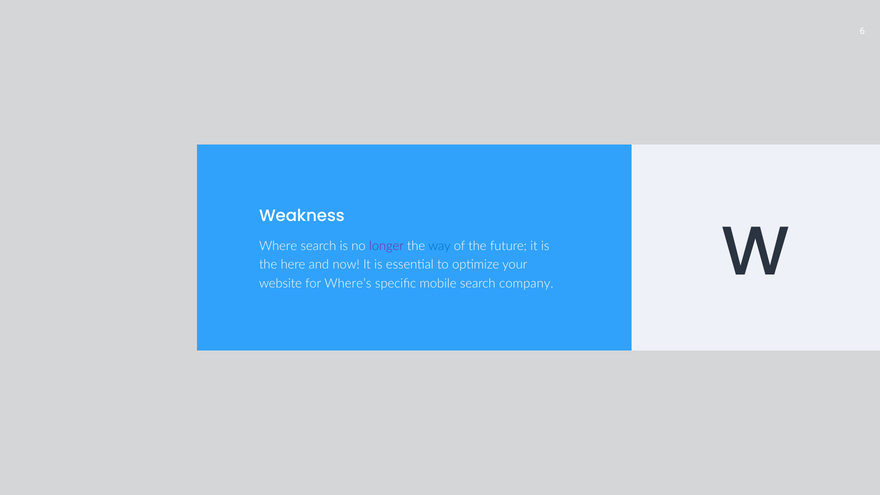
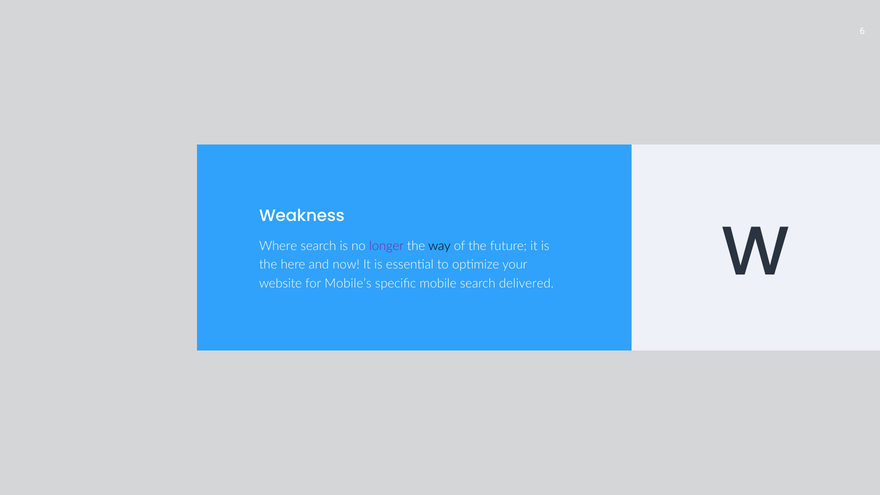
way colour: blue -> black
Where’s: Where’s -> Mobile’s
company: company -> delivered
